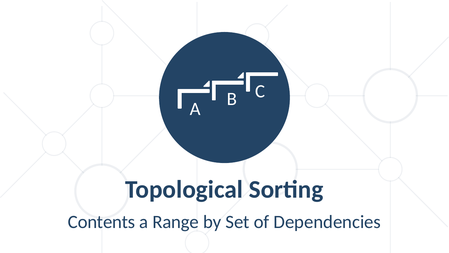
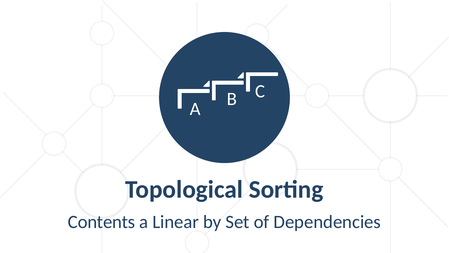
Range: Range -> Linear
